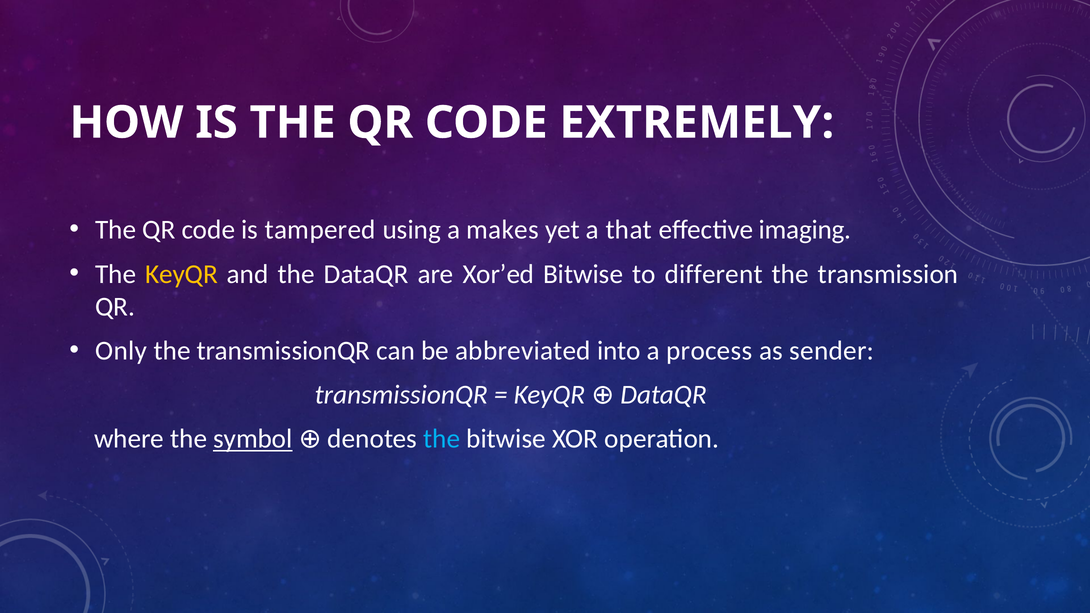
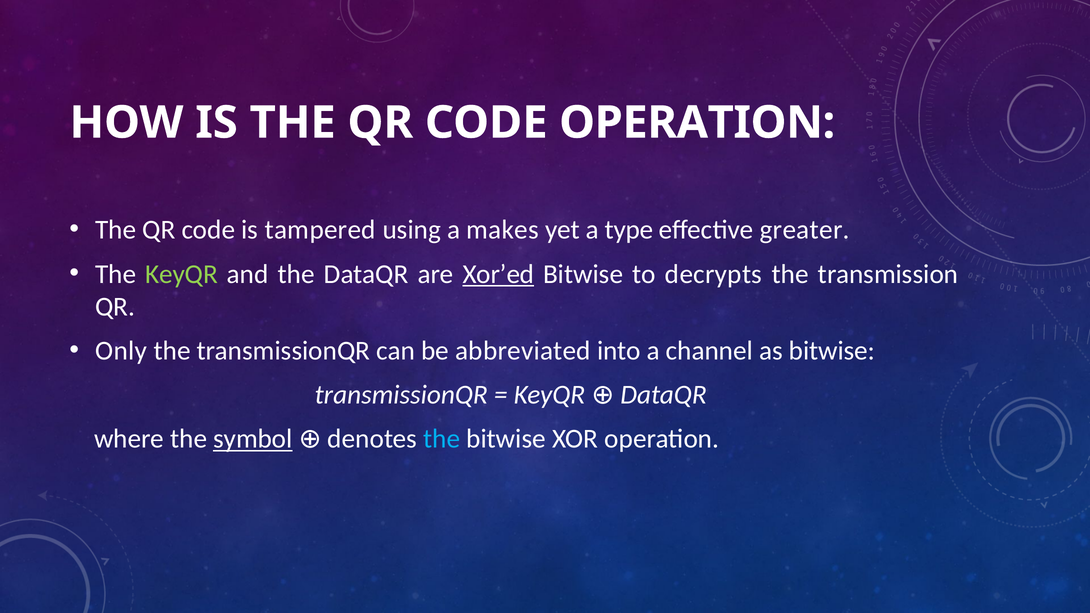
CODE EXTREMELY: EXTREMELY -> OPERATION
that: that -> type
imaging: imaging -> greater
KeyQR at (182, 274) colour: yellow -> light green
Xor’ed underline: none -> present
different: different -> decrypts
process: process -> channel
as sender: sender -> bitwise
